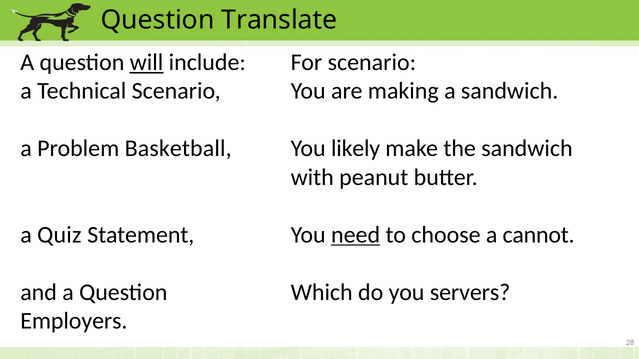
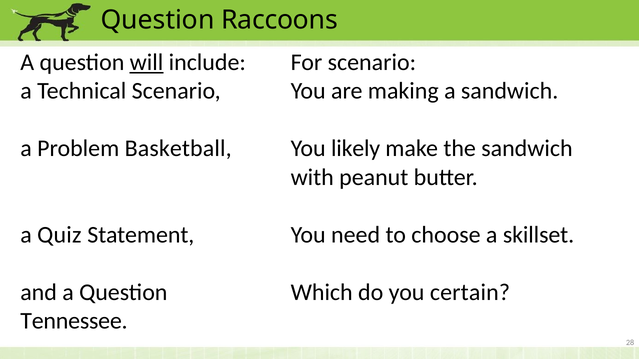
Translate: Translate -> Raccoons
need underline: present -> none
cannot: cannot -> skillset
servers: servers -> certain
Employers: Employers -> Tennessee
